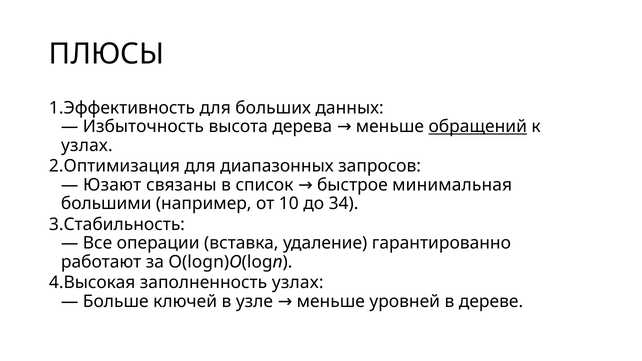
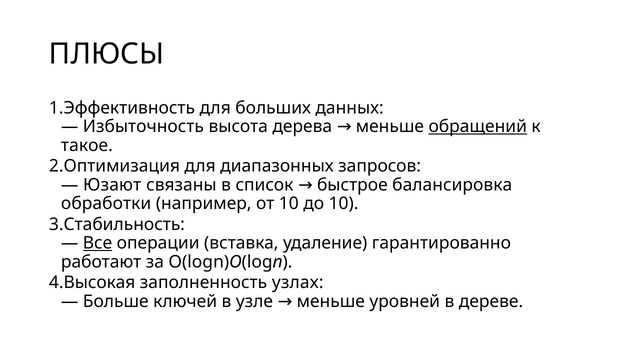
узлах at (87, 145): узлах -> такое
минимальная: минимальная -> балансировка
большими: большими -> обработки
до 34: 34 -> 10
Все underline: none -> present
